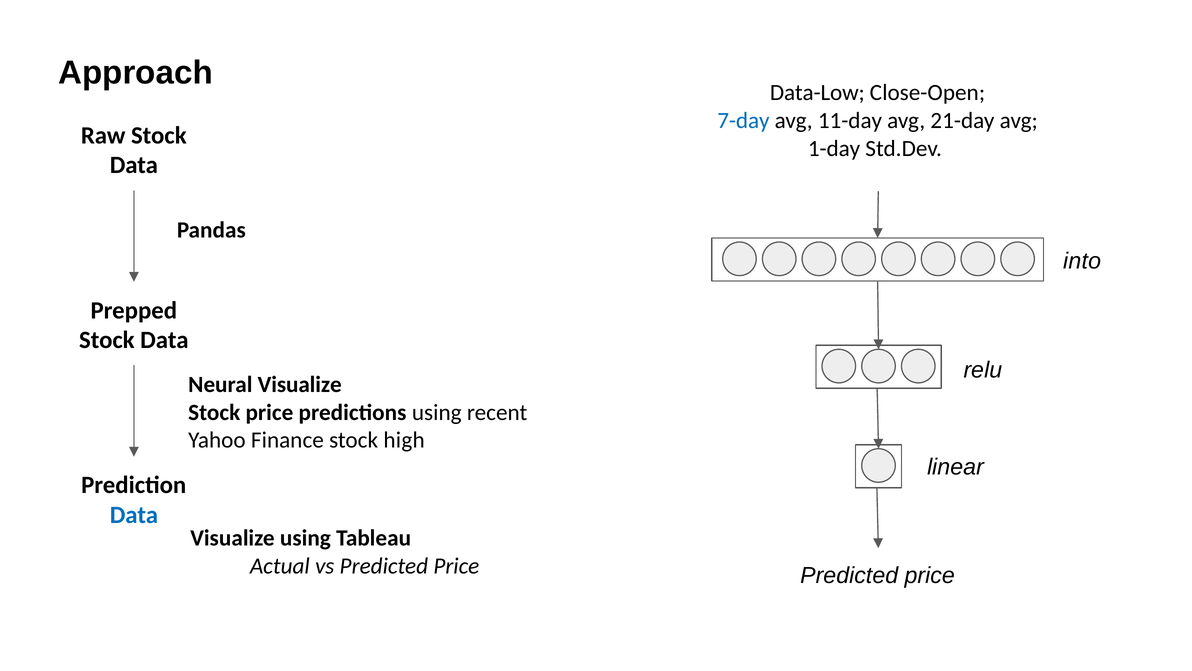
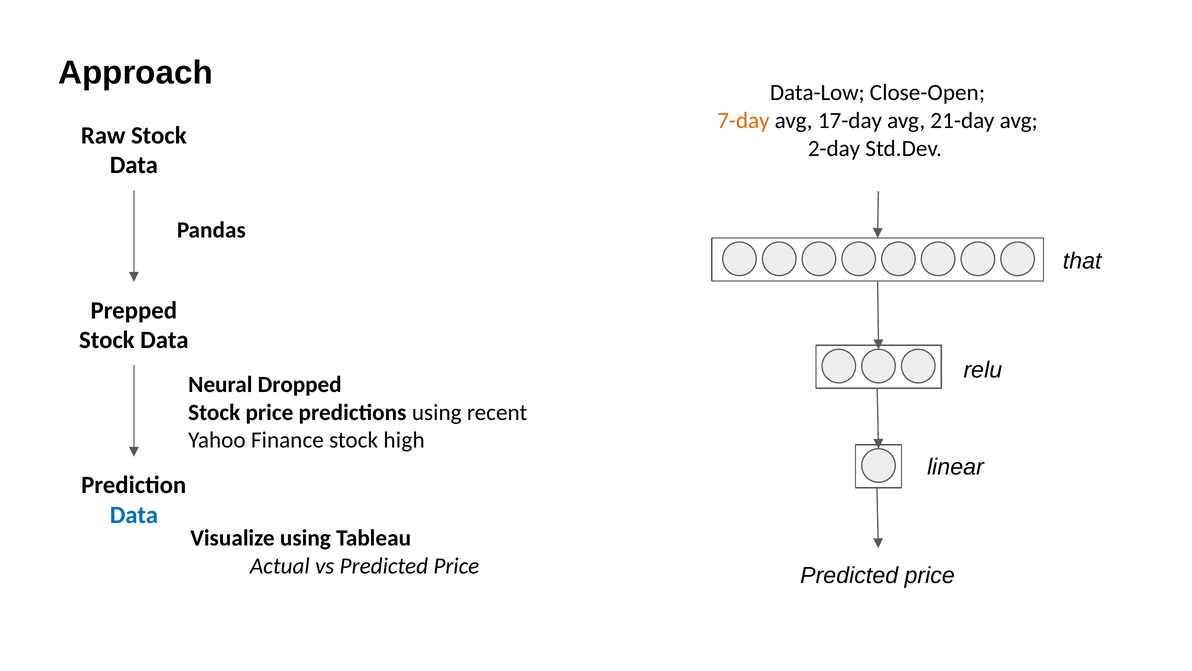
7-day colour: blue -> orange
11-day: 11-day -> 17-day
1-day: 1-day -> 2-day
into: into -> that
Neural Visualize: Visualize -> Dropped
